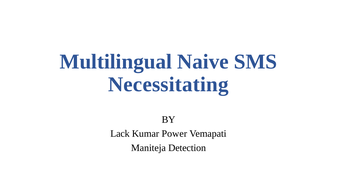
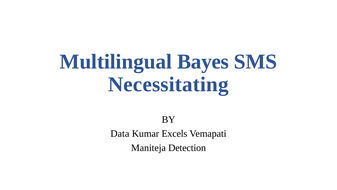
Naive: Naive -> Bayes
Lack: Lack -> Data
Power: Power -> Excels
